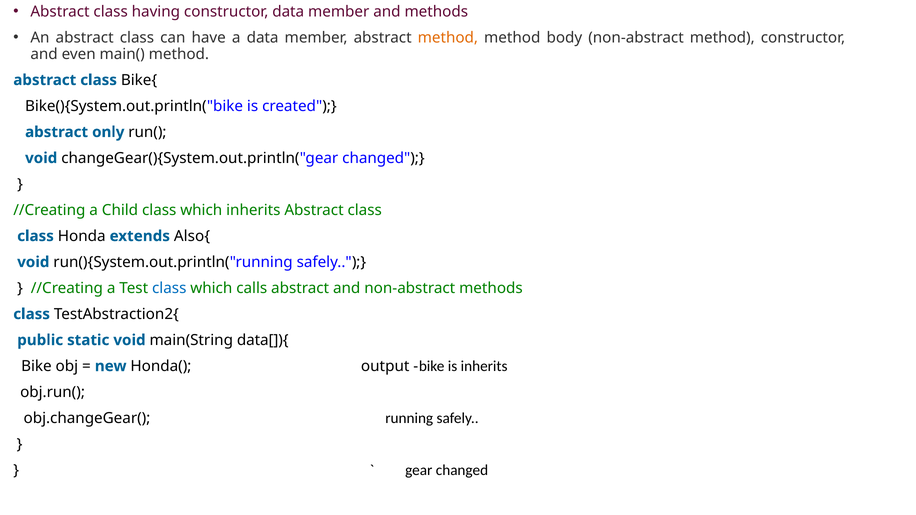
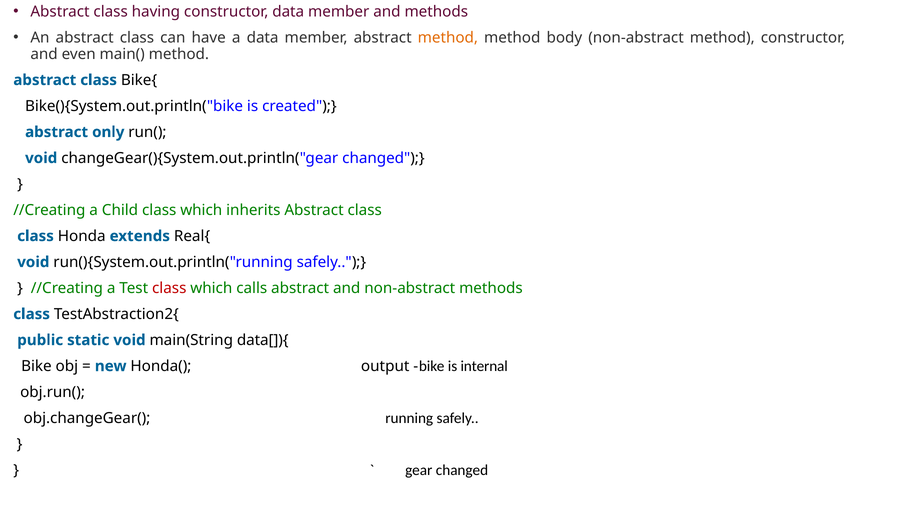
Also{: Also{ -> Real{
class at (169, 288) colour: blue -> red
is inherits: inherits -> internal
